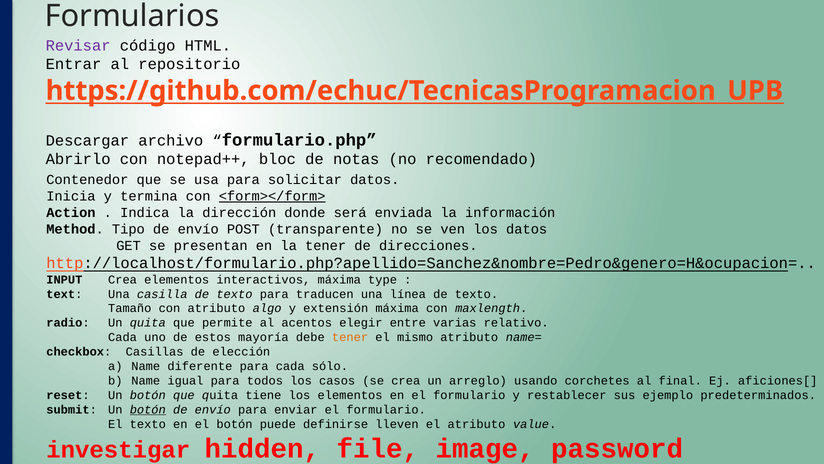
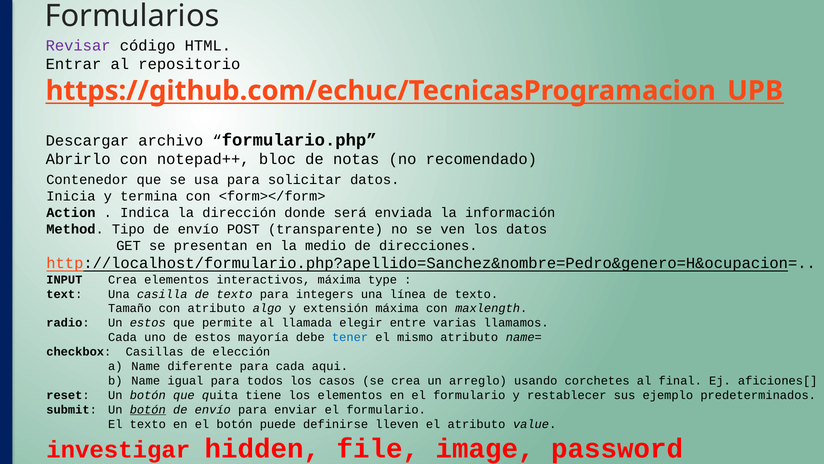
<form></form> underline: present -> none
la tener: tener -> medio
traducen: traducen -> integers
Un quita: quita -> estos
acentos: acentos -> llamada
relativo: relativo -> llamamos
tener at (350, 337) colour: orange -> blue
sólo: sólo -> aqui
